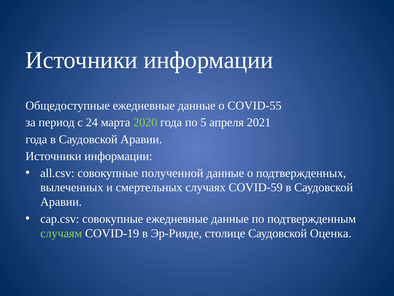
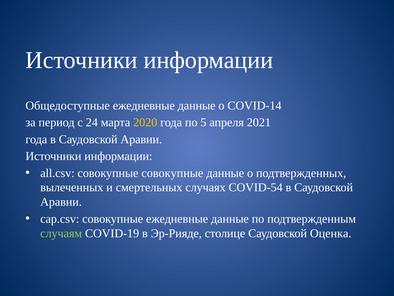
COVID-55: COVID-55 -> COVID-14
2020 colour: light green -> yellow
совокупные полученной: полученной -> совокупные
COVID-59: COVID-59 -> COVID-54
